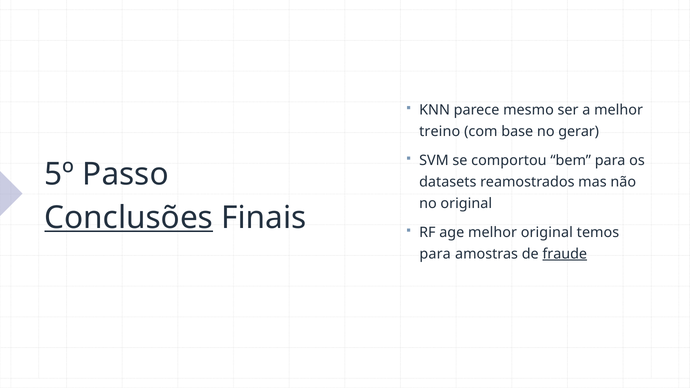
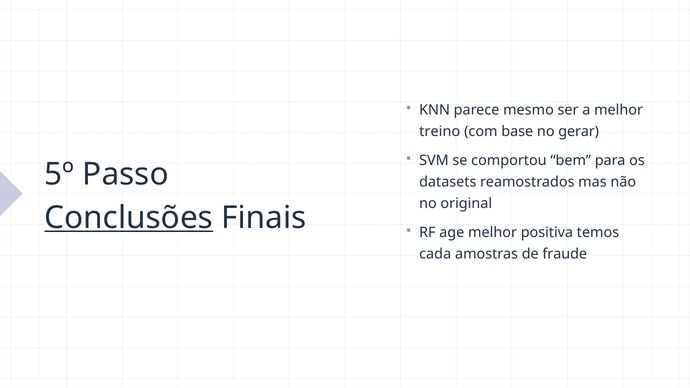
melhor original: original -> positiva
para at (435, 254): para -> cada
fraude underline: present -> none
